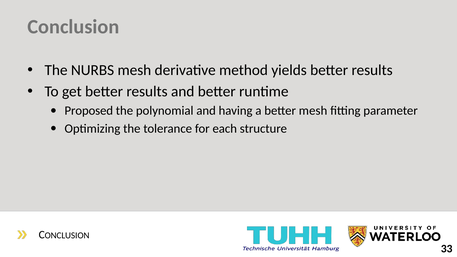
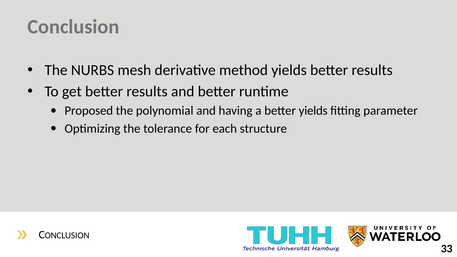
better mesh: mesh -> yields
